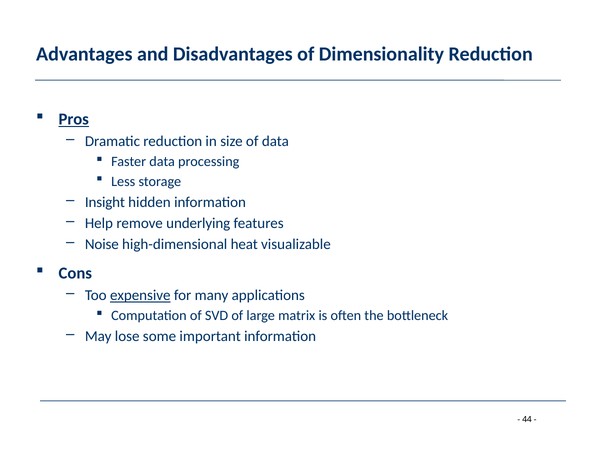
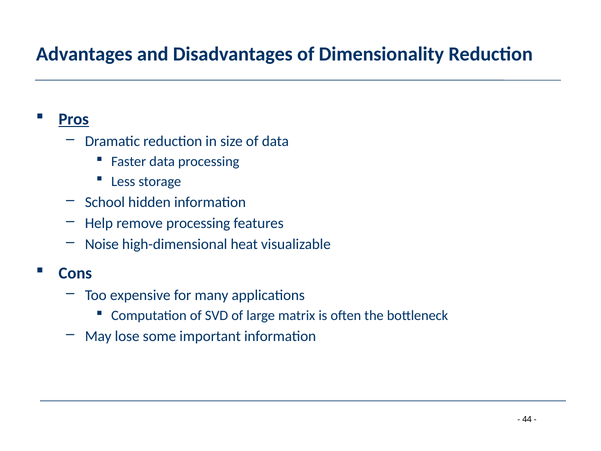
Insight: Insight -> School
remove underlying: underlying -> processing
expensive underline: present -> none
